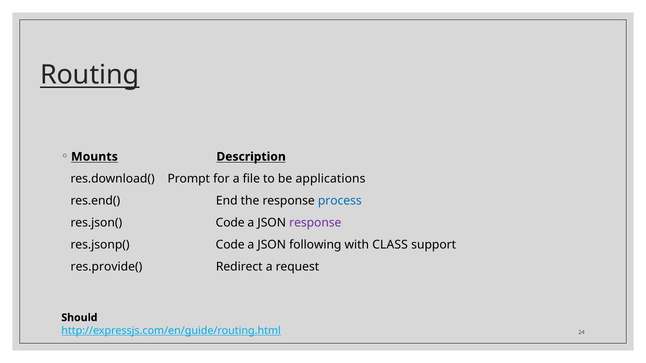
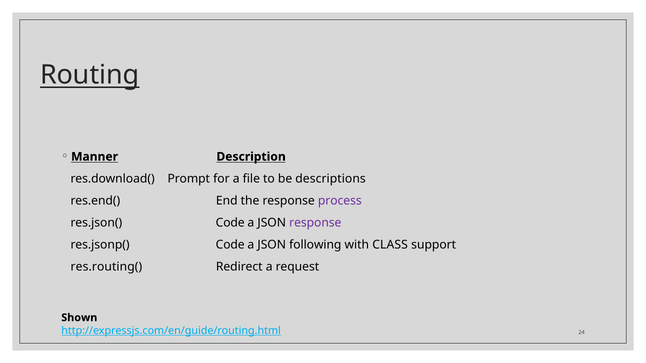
Mounts: Mounts -> Manner
applications: applications -> descriptions
process colour: blue -> purple
res.provide(: res.provide( -> res.routing(
Should: Should -> Shown
